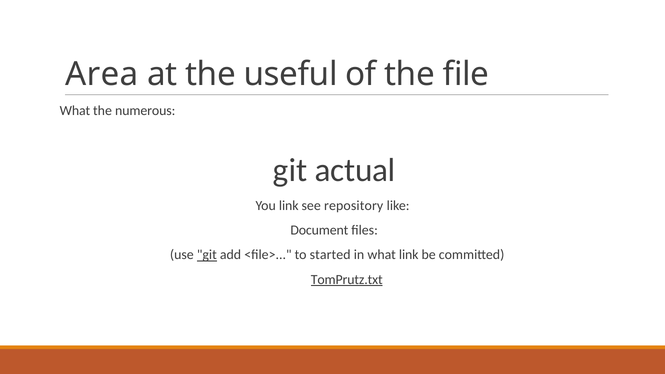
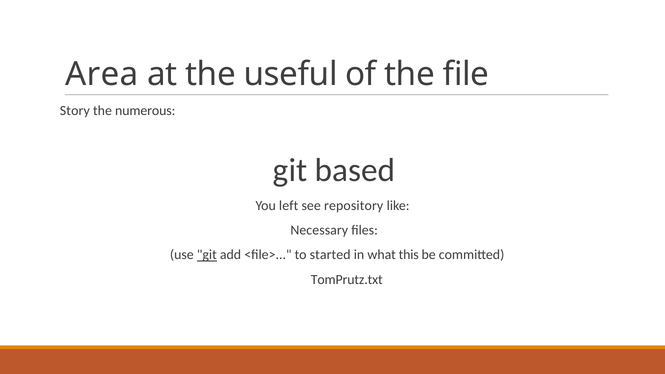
What at (75, 111): What -> Story
actual: actual -> based
You link: link -> left
Document: Document -> Necessary
what link: link -> this
TomPrutz.txt underline: present -> none
